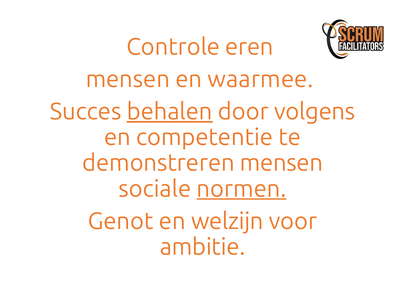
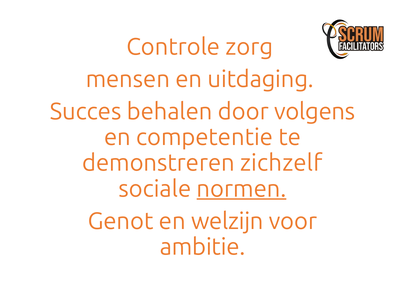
eren: eren -> zorg
waarmee: waarmee -> uitdaging
behalen underline: present -> none
demonstreren mensen: mensen -> zichzelf
